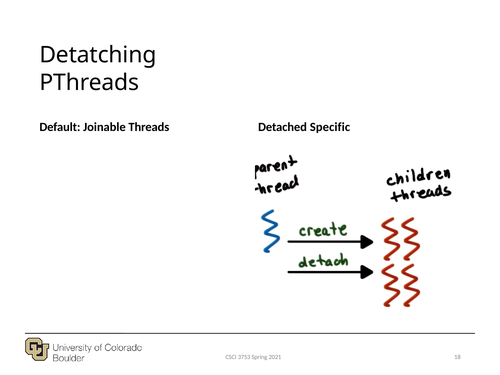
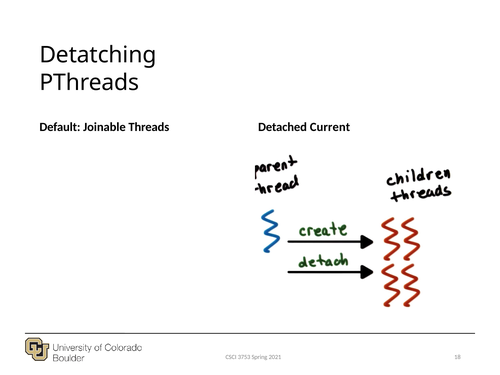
Specific: Specific -> Current
